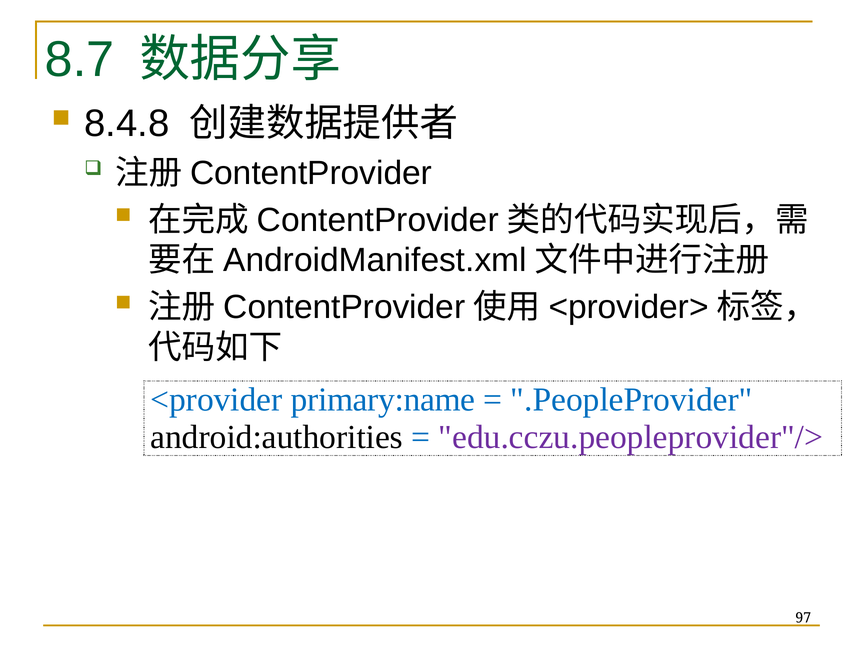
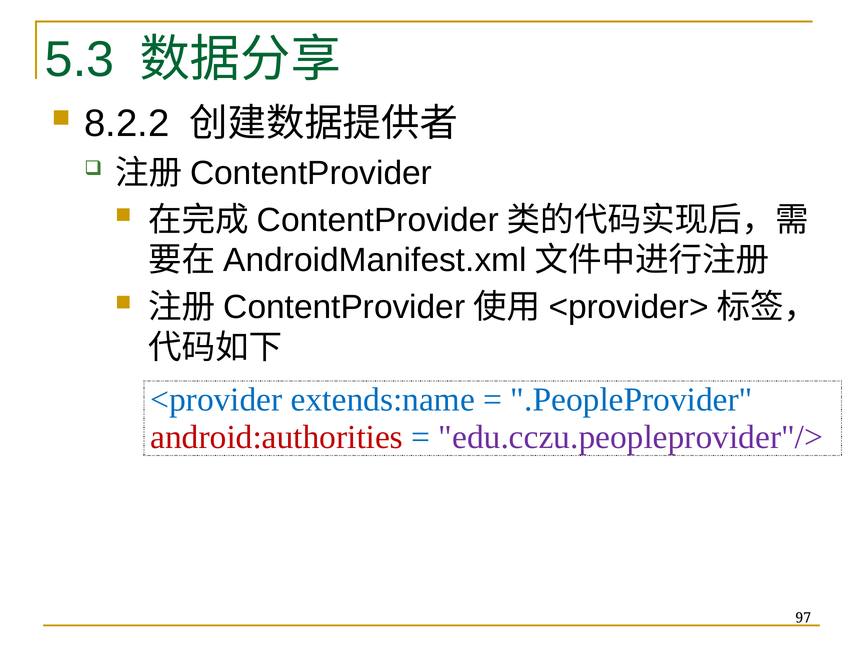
8.7: 8.7 -> 5.3
8.4.8: 8.4.8 -> 8.2.2
primary:name: primary:name -> extends:name
android:authorities colour: black -> red
